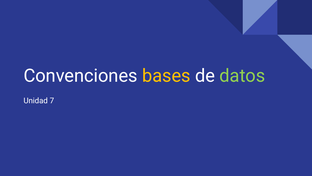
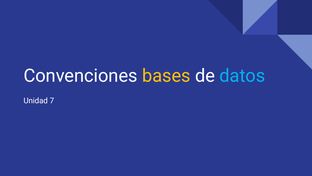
datos colour: light green -> light blue
